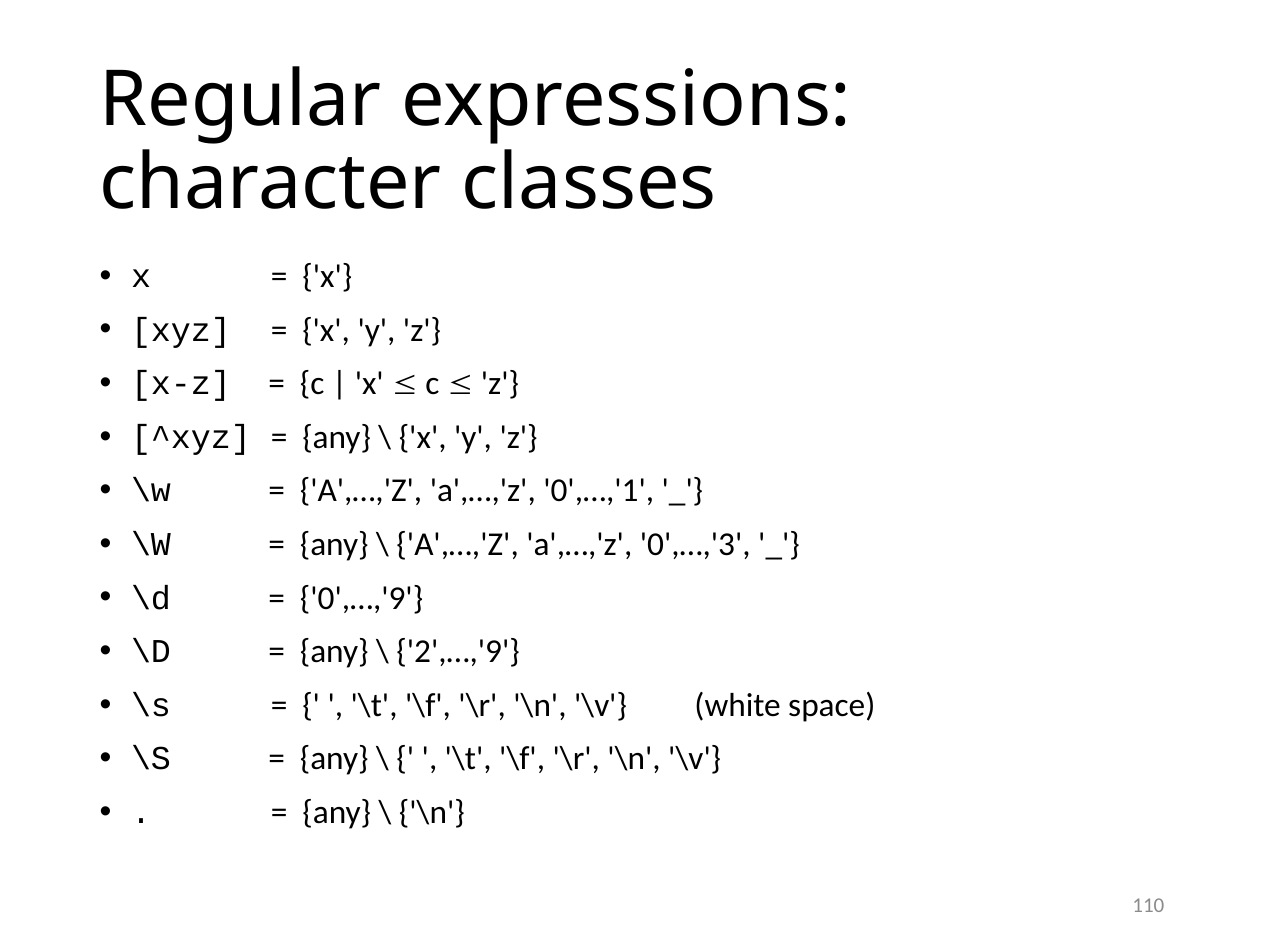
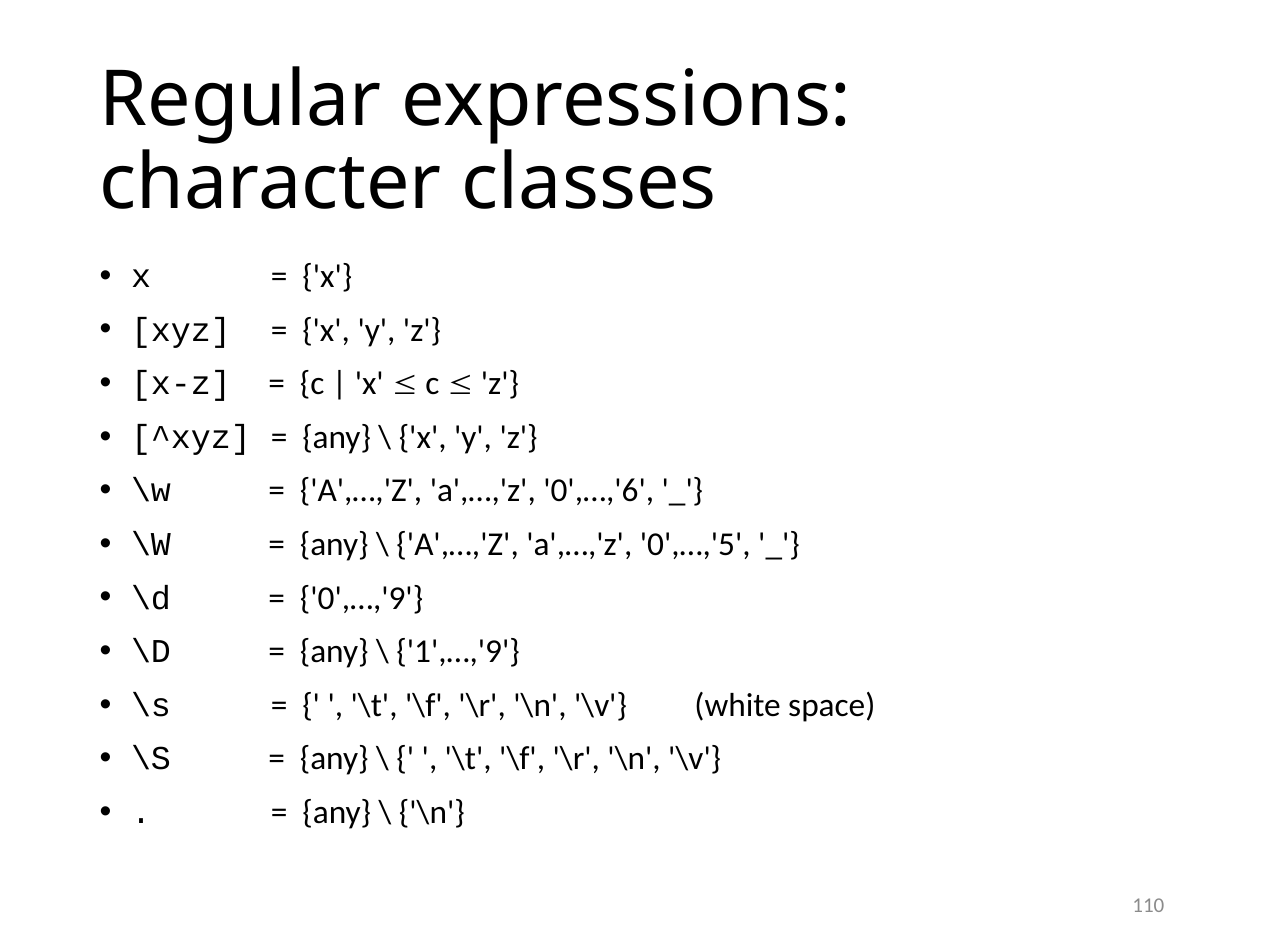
0',…,'1: 0',…,'1 -> 0',…,'6
0',…,'3: 0',…,'3 -> 0',…,'5
2',…,'9: 2',…,'9 -> 1',…,'9
